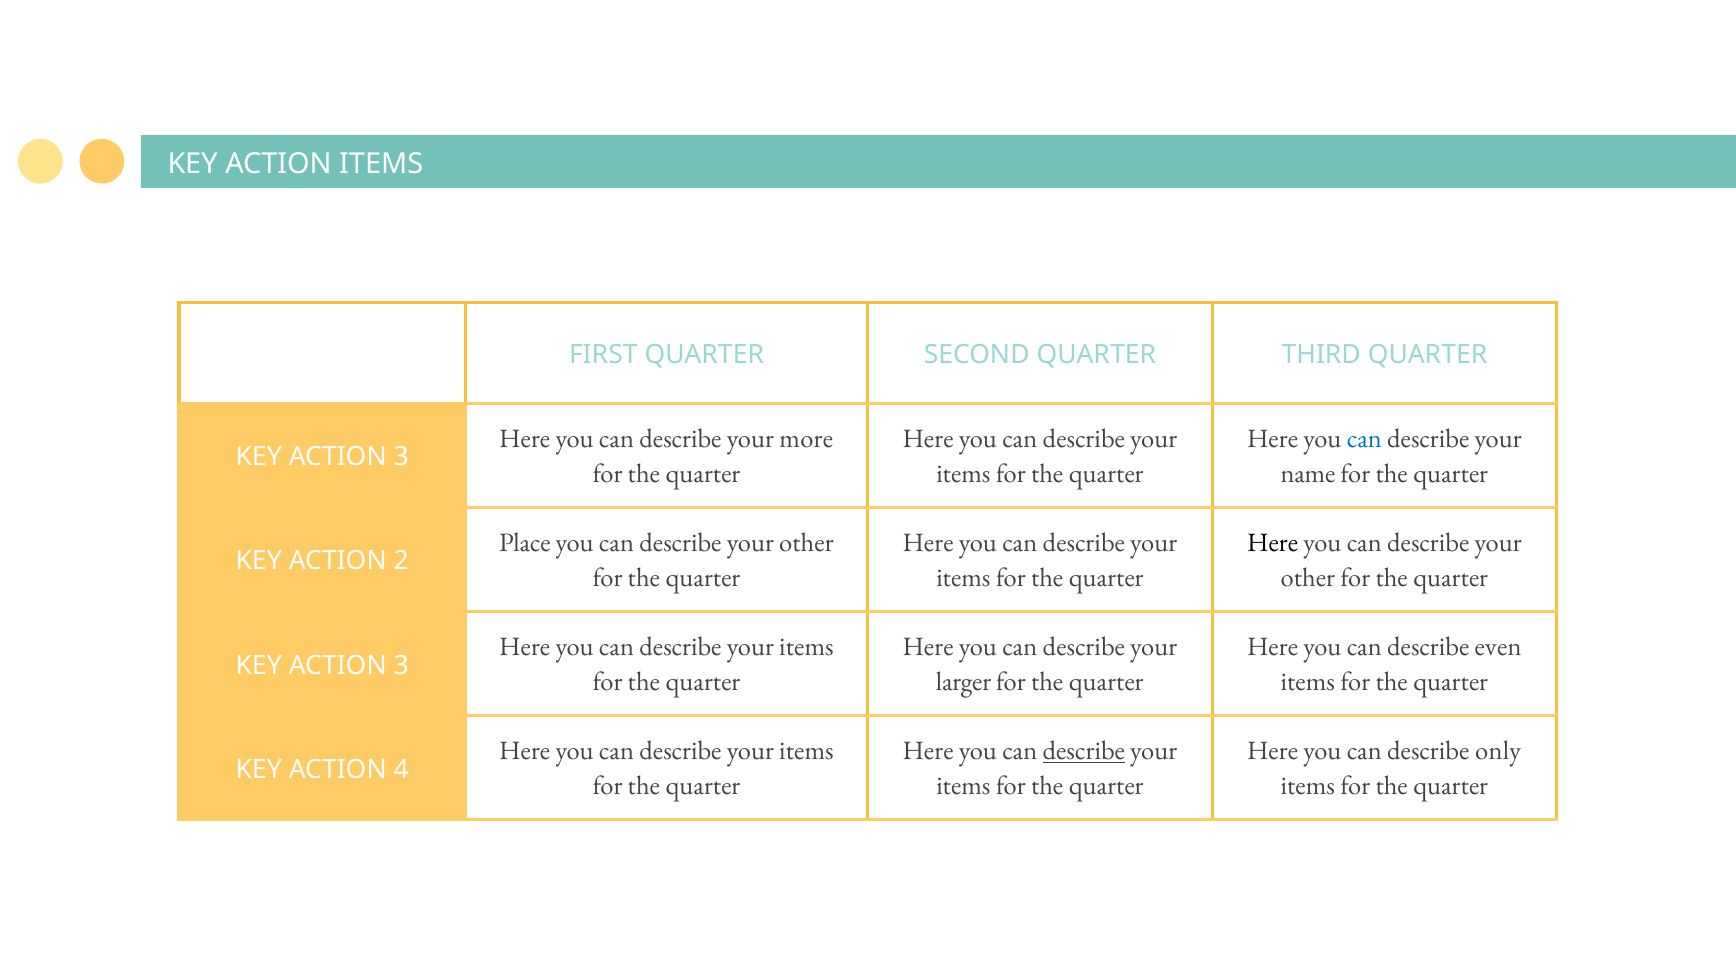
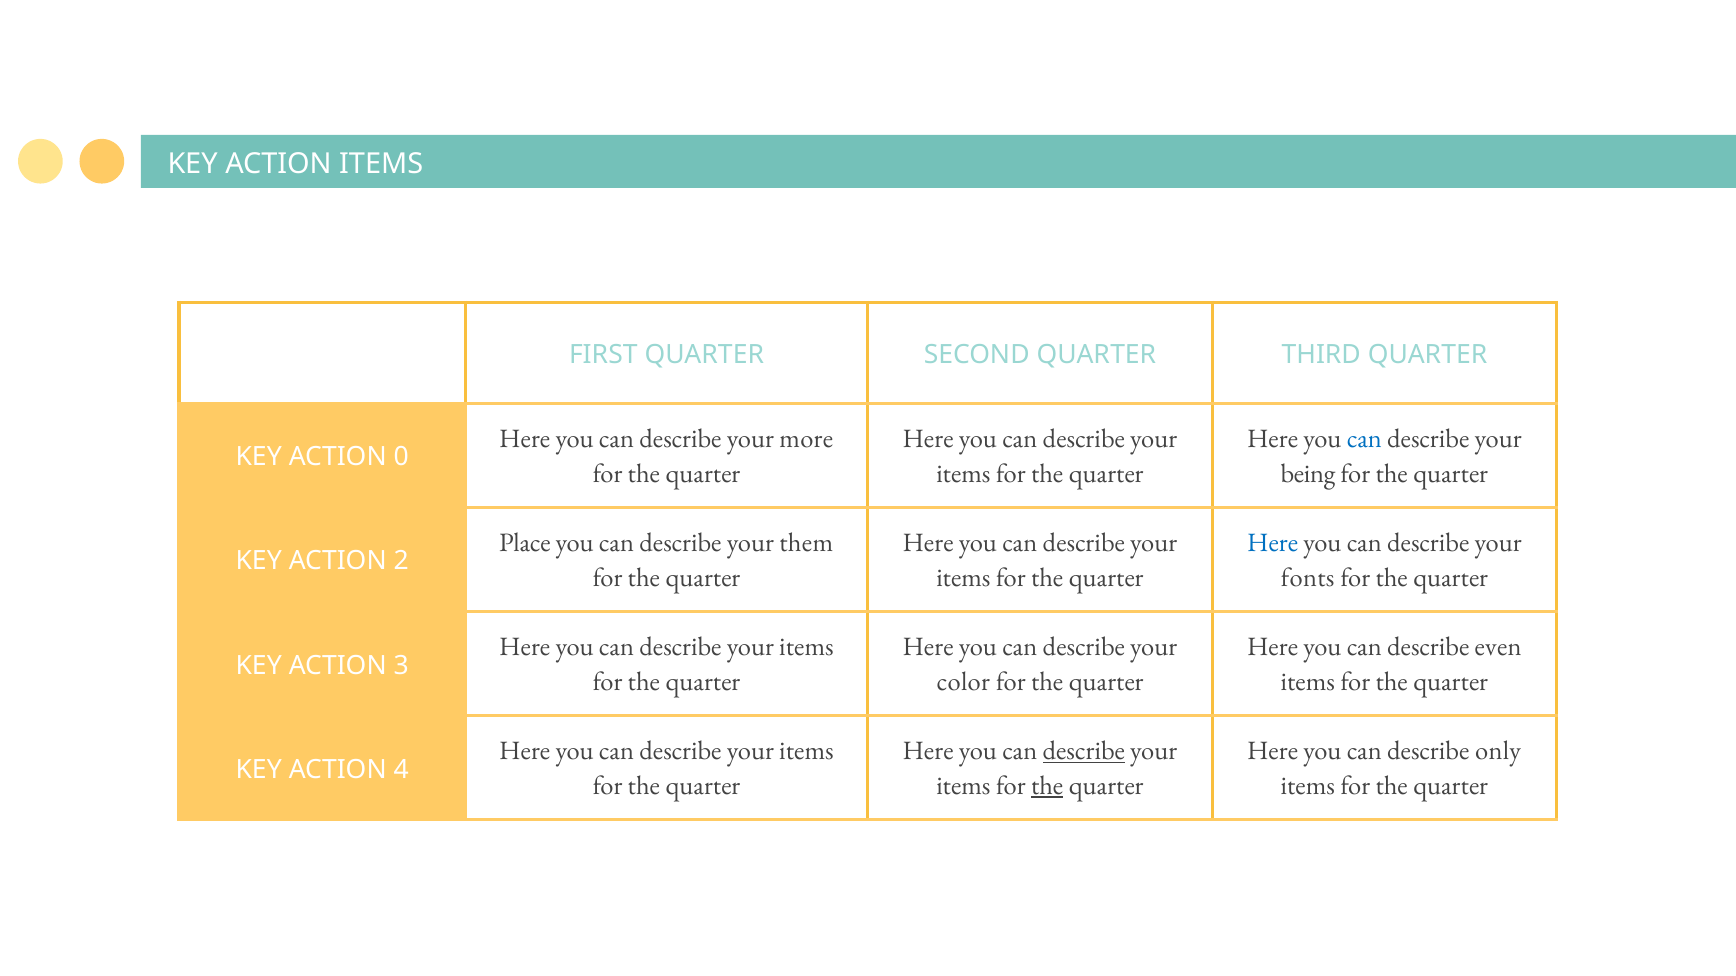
3 at (401, 457): 3 -> 0
name: name -> being
other at (806, 543): other -> them
Here at (1273, 543) colour: black -> blue
other at (1308, 578): other -> fonts
larger: larger -> color
the at (1047, 786) underline: none -> present
